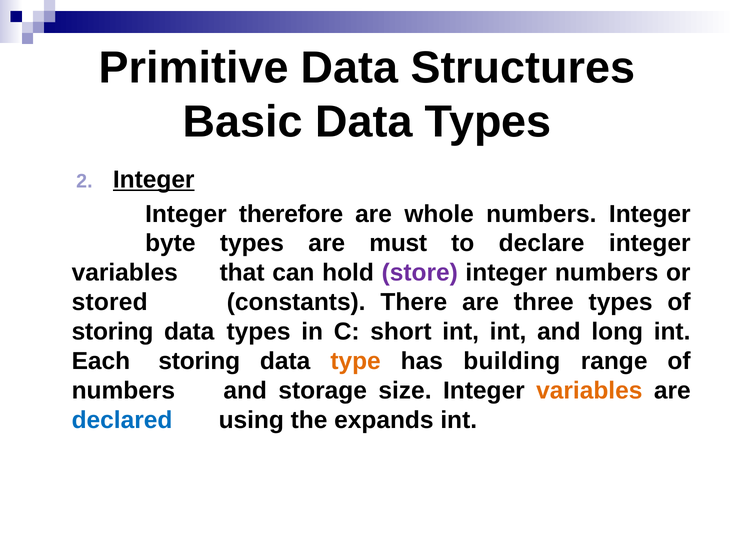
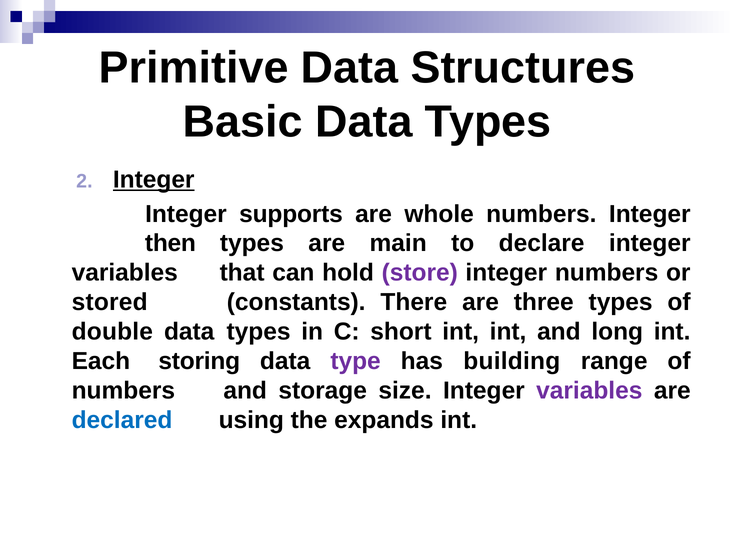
therefore: therefore -> supports
byte: byte -> then
must: must -> main
storing at (113, 331): storing -> double
type colour: orange -> purple
variables at (589, 390) colour: orange -> purple
